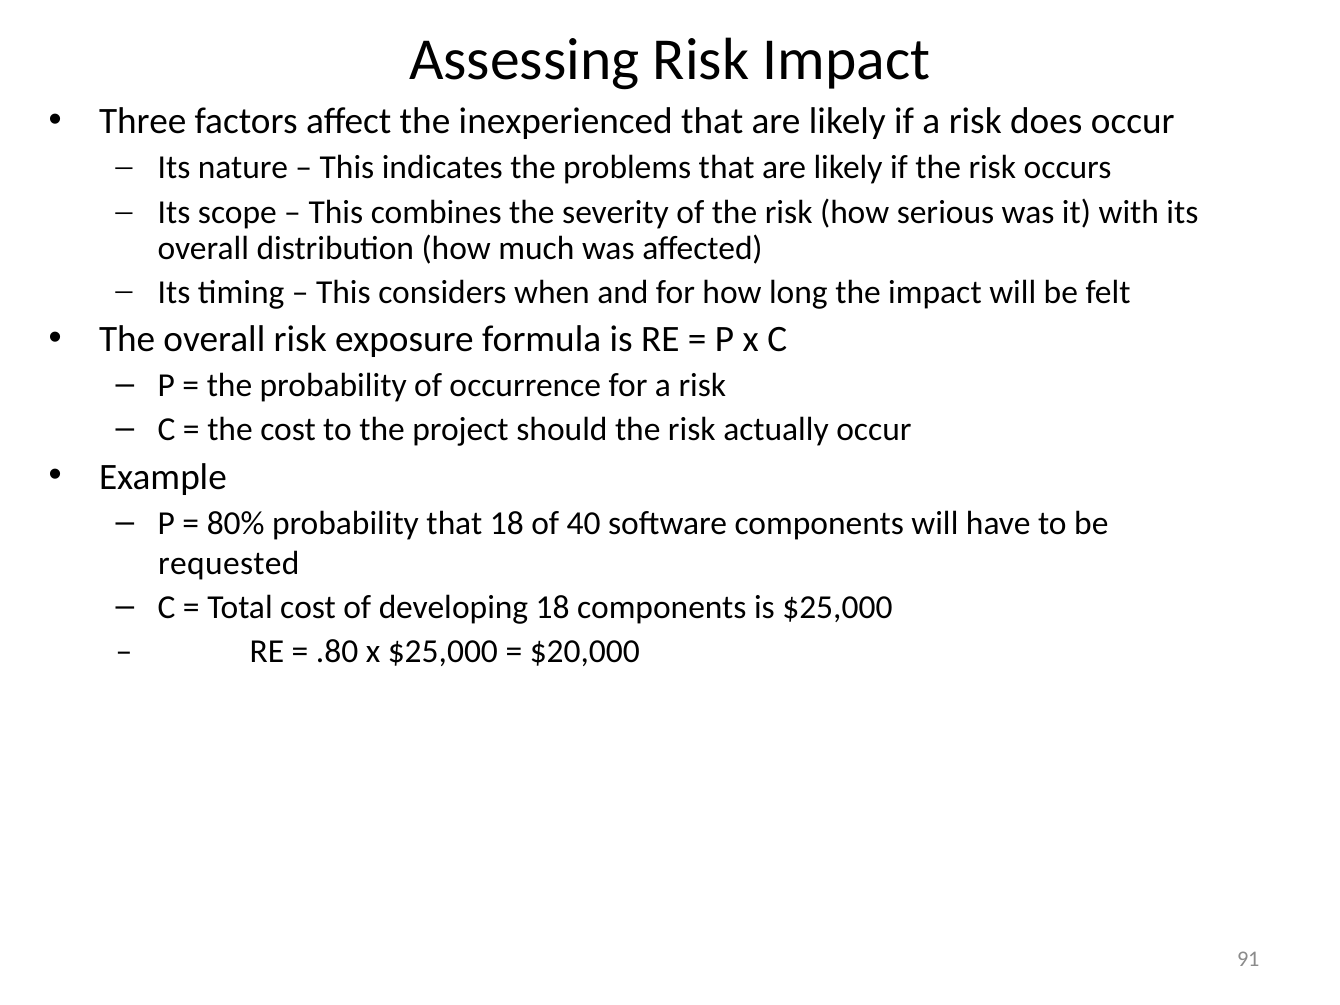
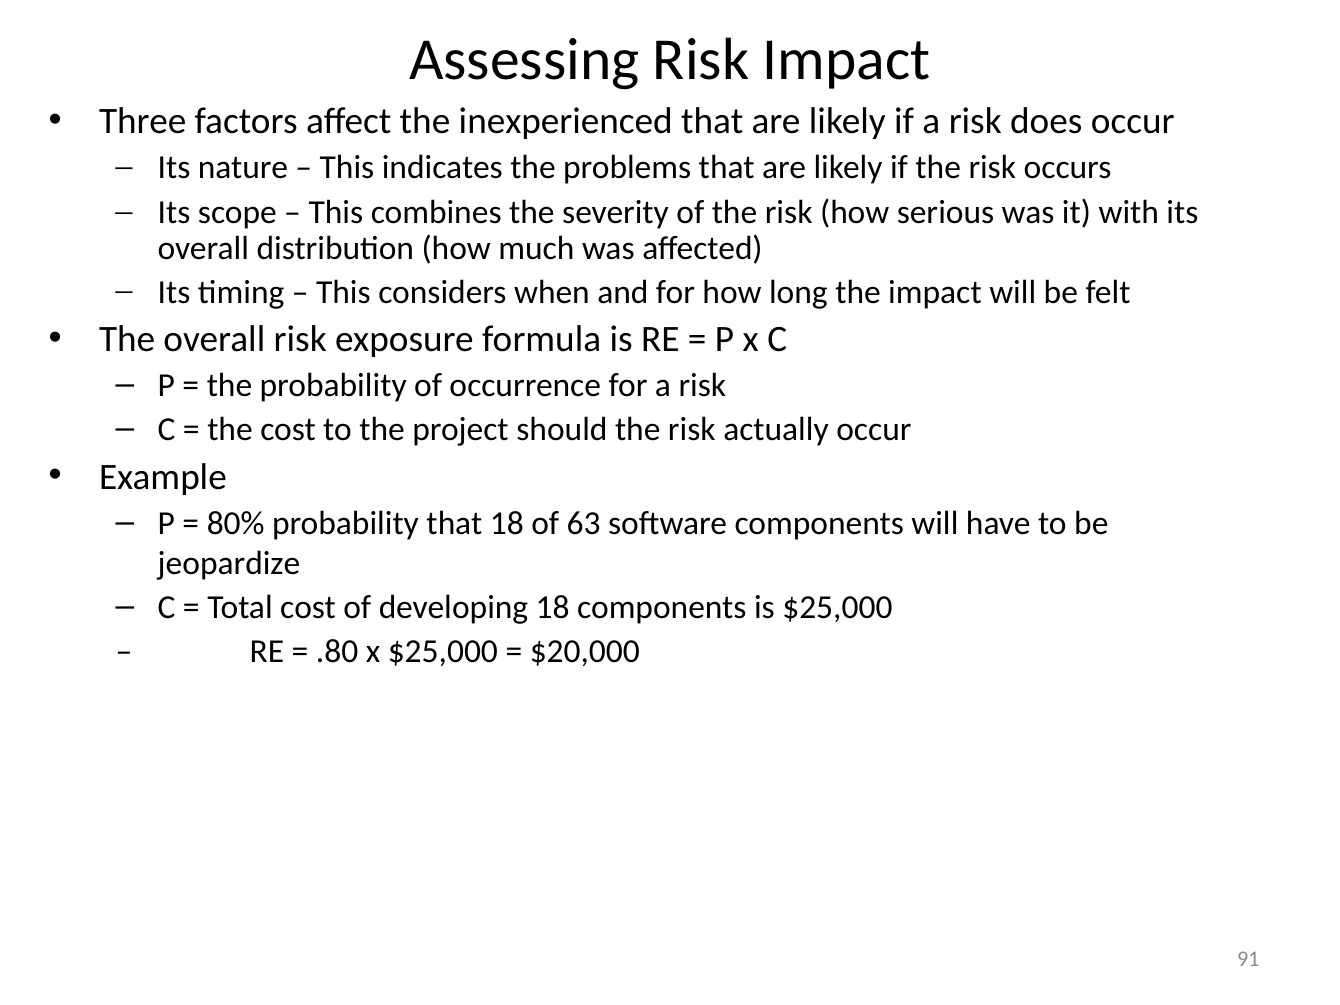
40: 40 -> 63
requested: requested -> jeopardize
